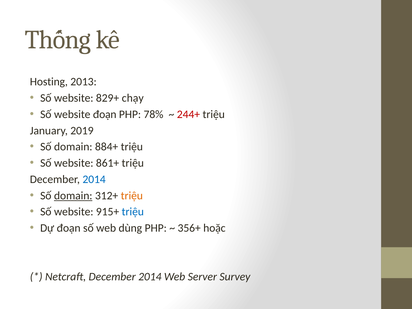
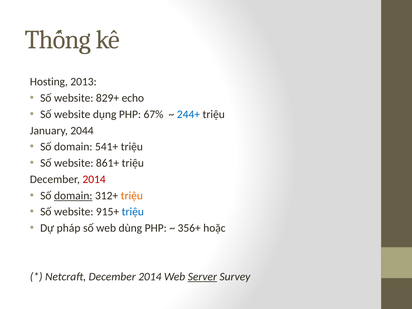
chạy: chạy -> echo
website đoạn: đoạn -> dụng
78%: 78% -> 67%
244+ colour: red -> blue
2019: 2019 -> 2044
884+: 884+ -> 541+
2014 at (94, 179) colour: blue -> red
Dự đoạn: đoạn -> pháp
Server underline: none -> present
